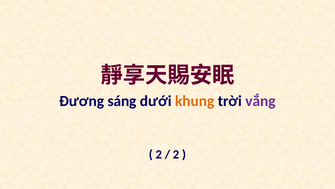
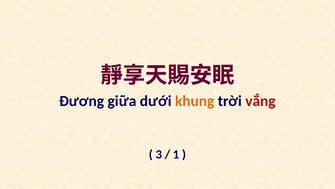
sáng: sáng -> giữa
vắng colour: purple -> red
2 at (159, 154): 2 -> 3
2 at (176, 154): 2 -> 1
